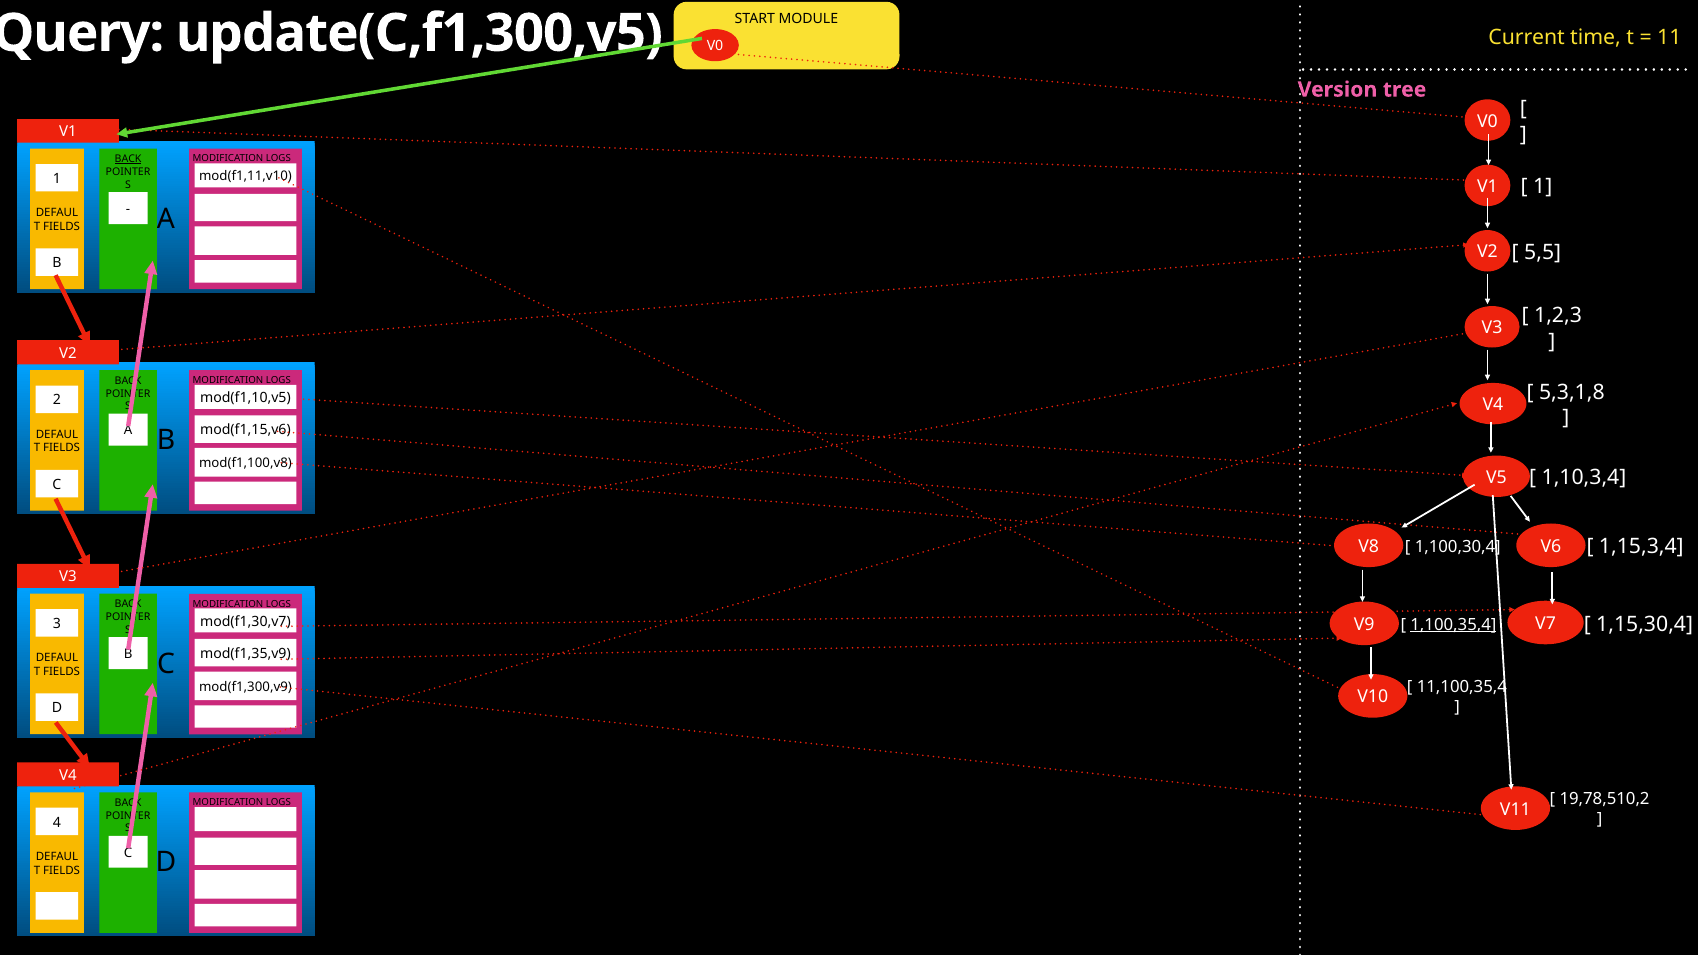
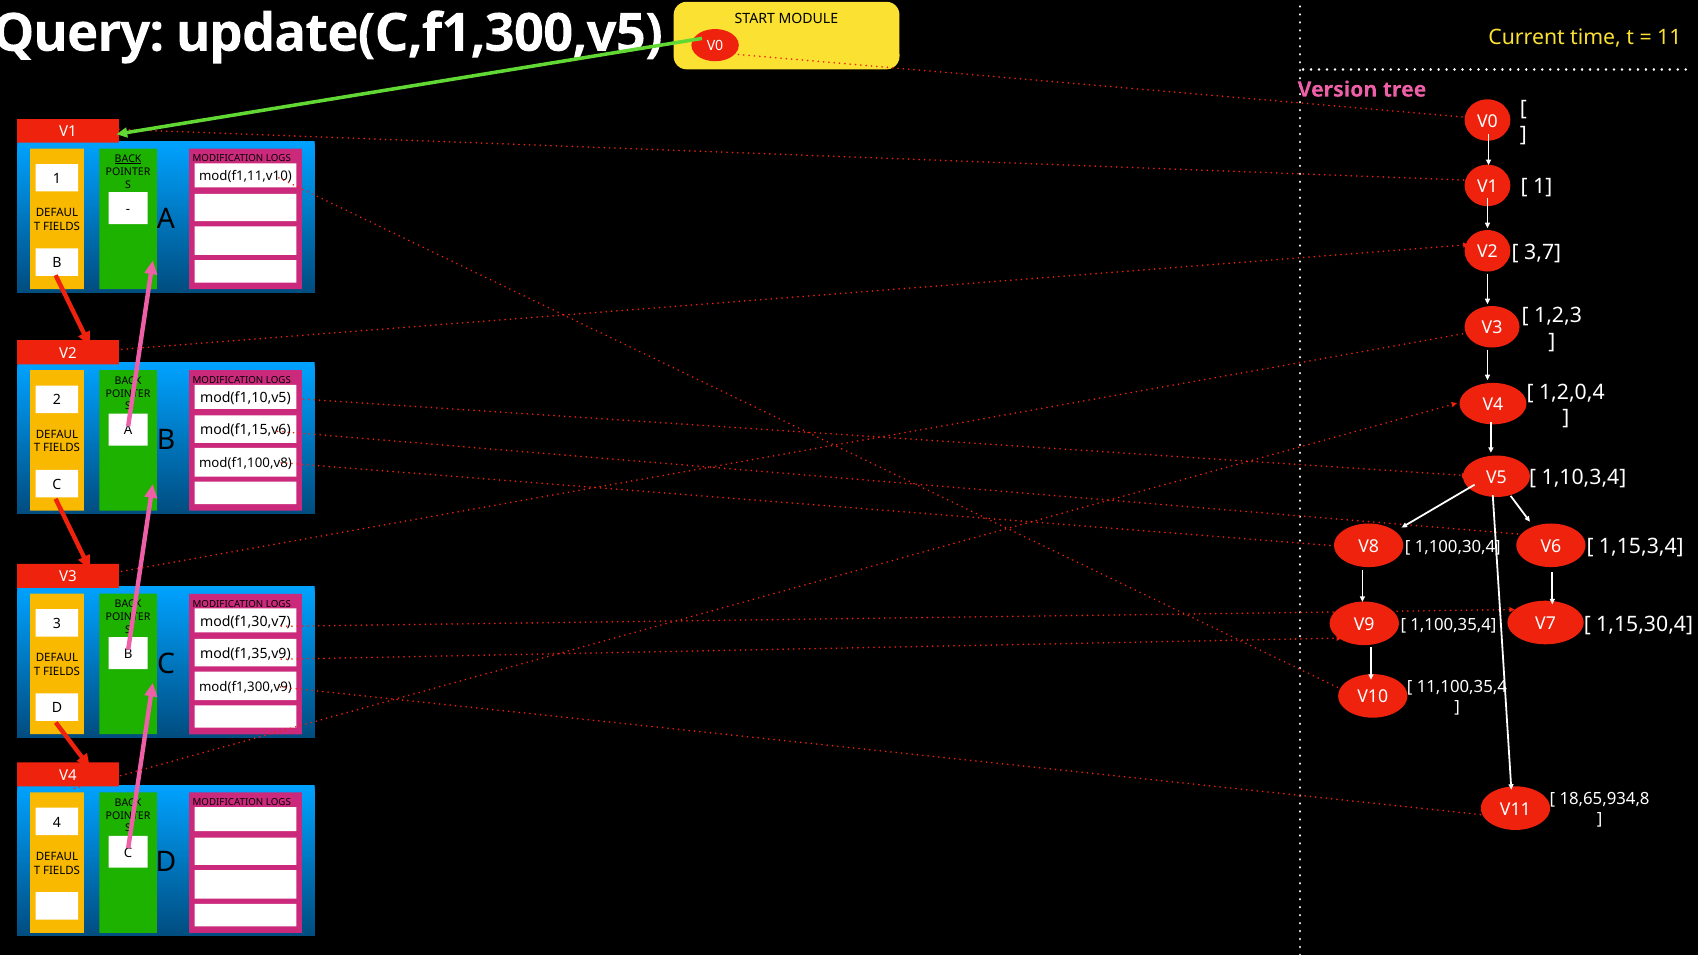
5,5: 5,5 -> 3,7
5,3,1,8: 5,3,1,8 -> 1,2,0,4
1,100,35,4 underline: present -> none
19,78,510,2: 19,78,510,2 -> 18,65,934,8
